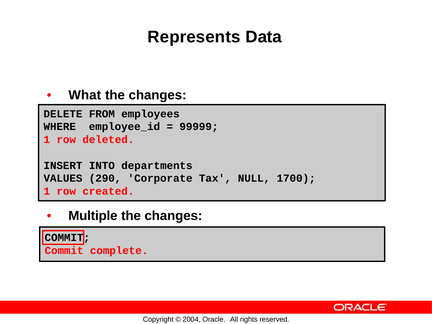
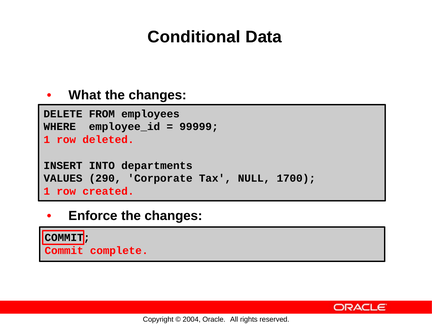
Represents: Represents -> Conditional
Multiple: Multiple -> Enforce
